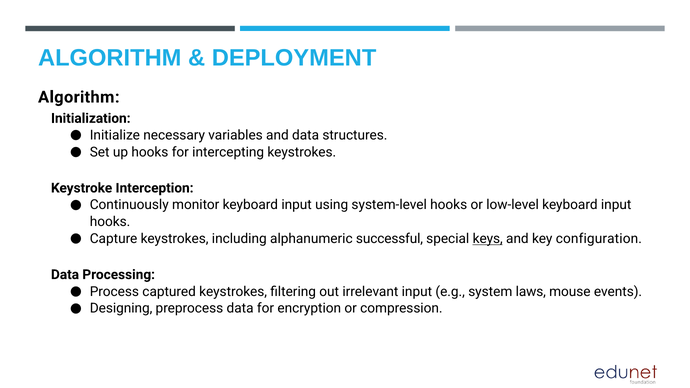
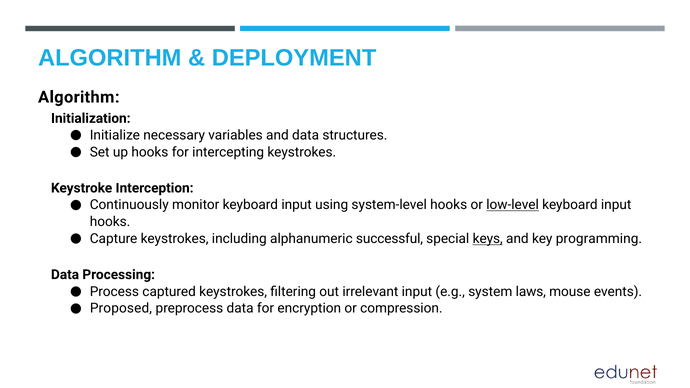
low-level underline: none -> present
configuration: configuration -> programming
Designing: Designing -> Proposed
